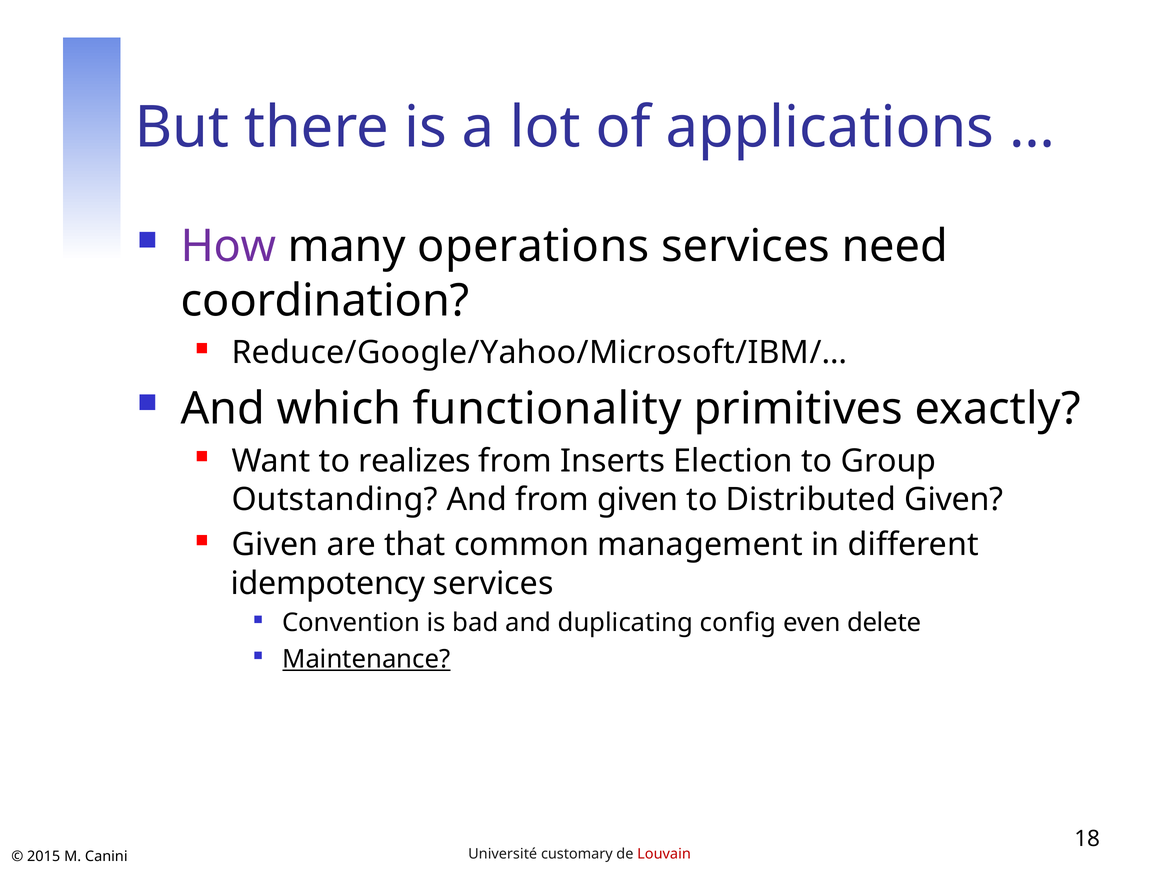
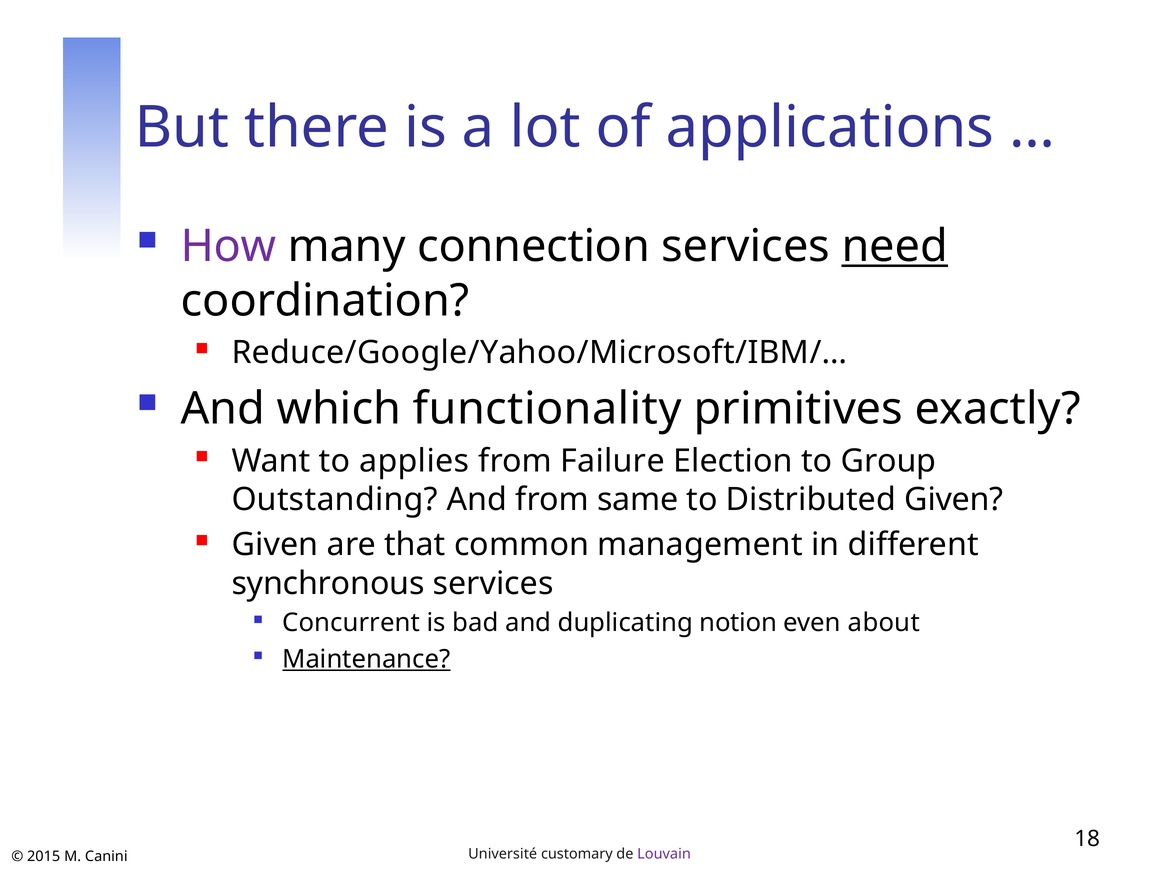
operations: operations -> connection
need underline: none -> present
realizes: realizes -> applies
Inserts: Inserts -> Failure
from given: given -> same
idempotency: idempotency -> synchronous
Convention: Convention -> Concurrent
config: config -> notion
delete: delete -> about
Louvain colour: red -> purple
